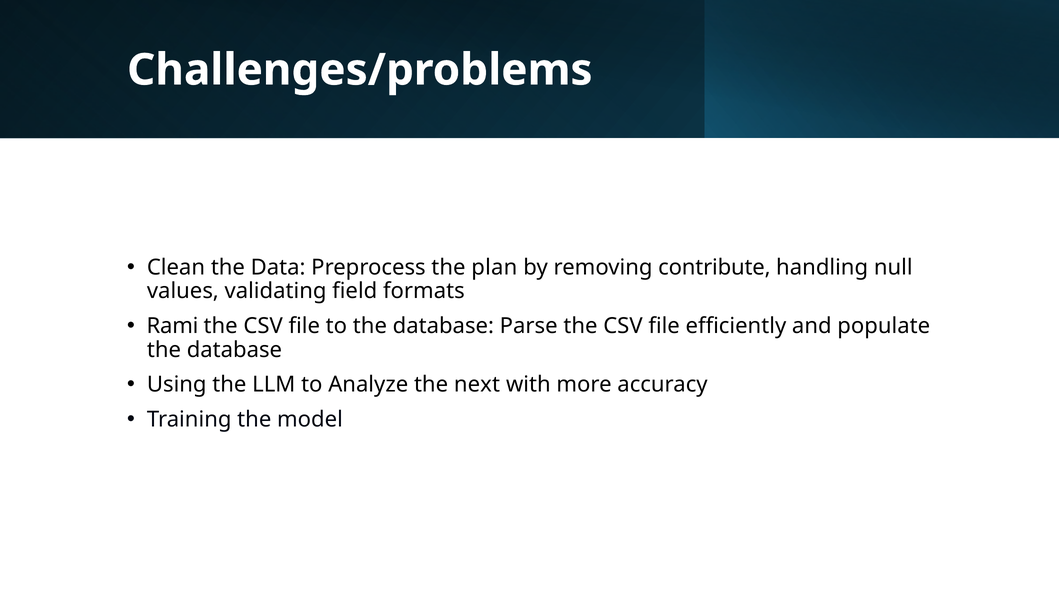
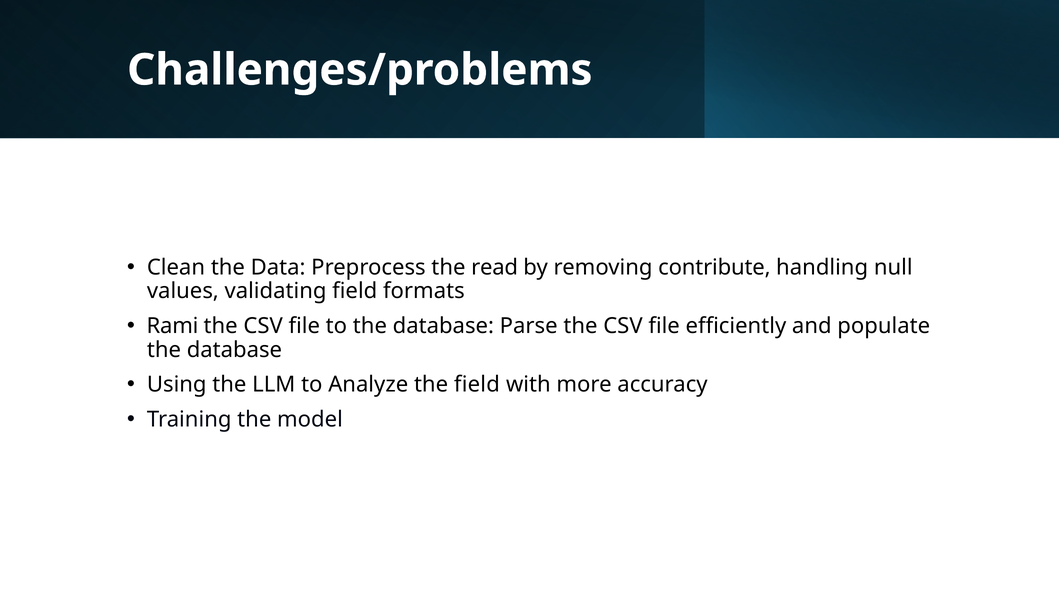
plan: plan -> read
the next: next -> field
